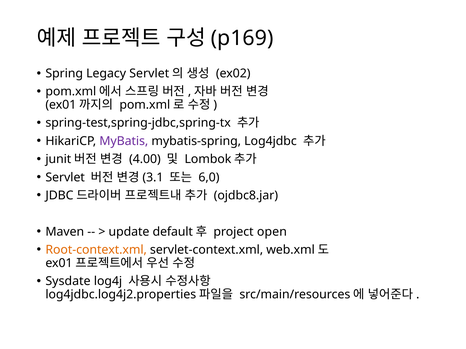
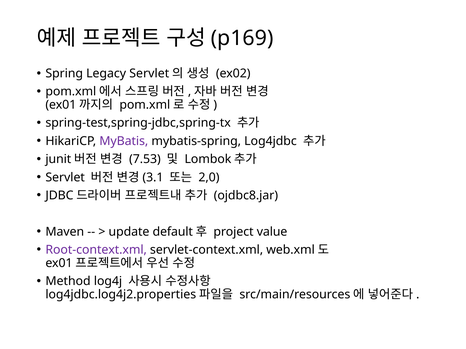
4.00: 4.00 -> 7.53
6,0: 6,0 -> 2,0
open: open -> value
Root-context.xml colour: orange -> purple
Sysdate: Sysdate -> Method
